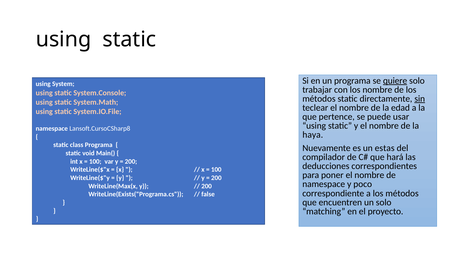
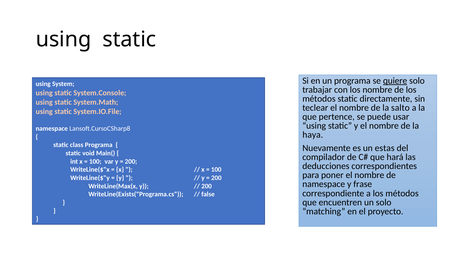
sin underline: present -> none
edad: edad -> salto
poco: poco -> frase
